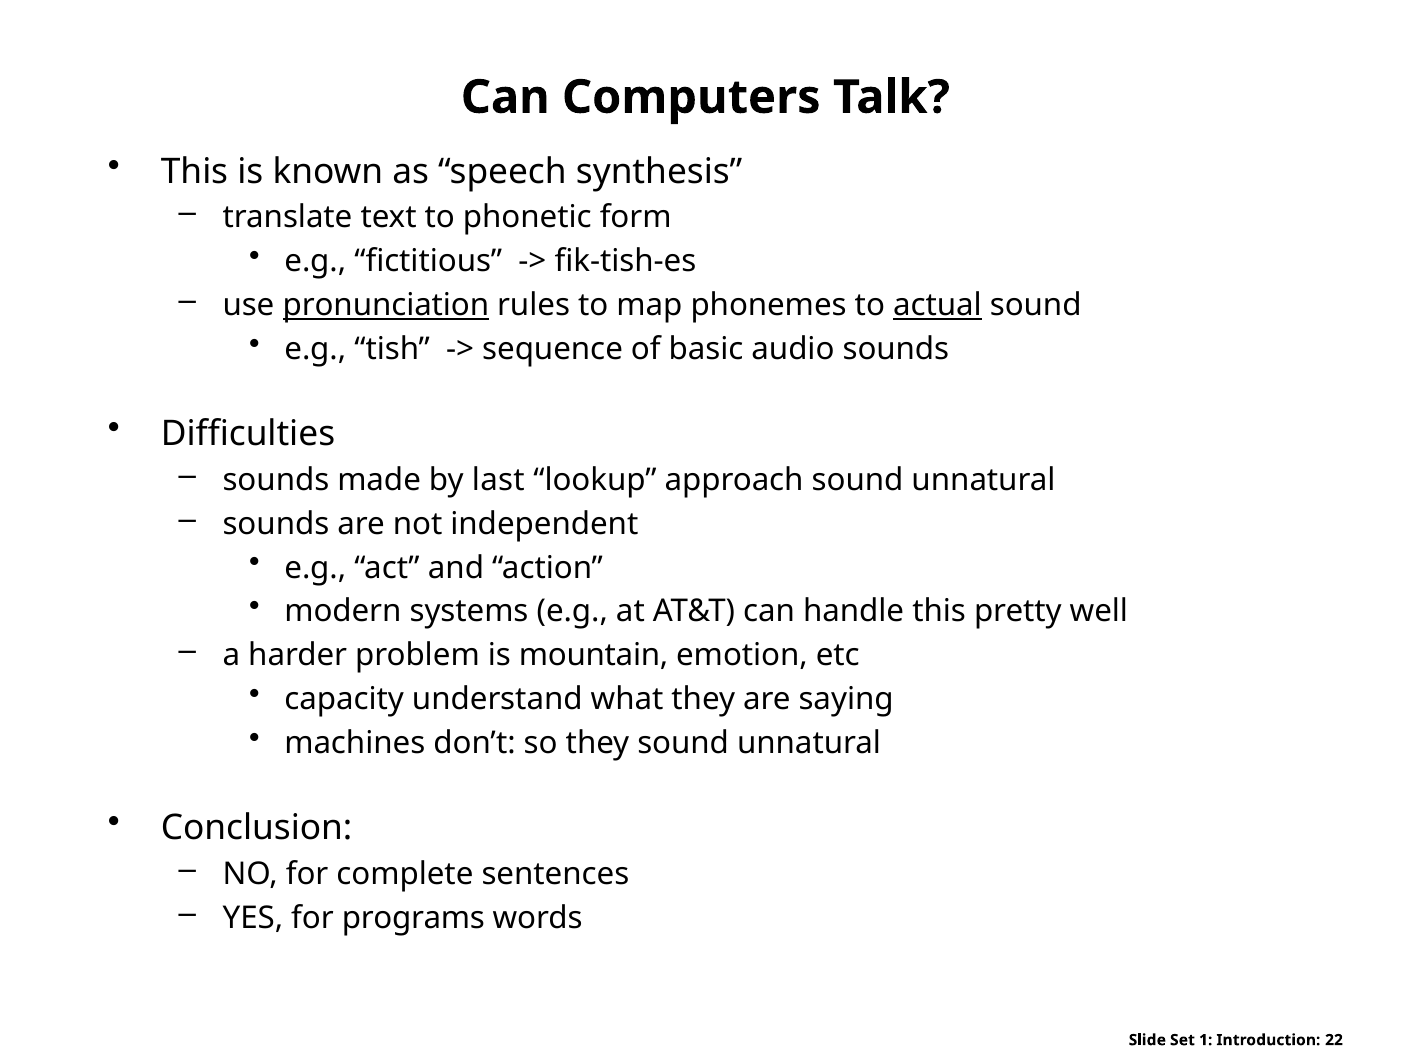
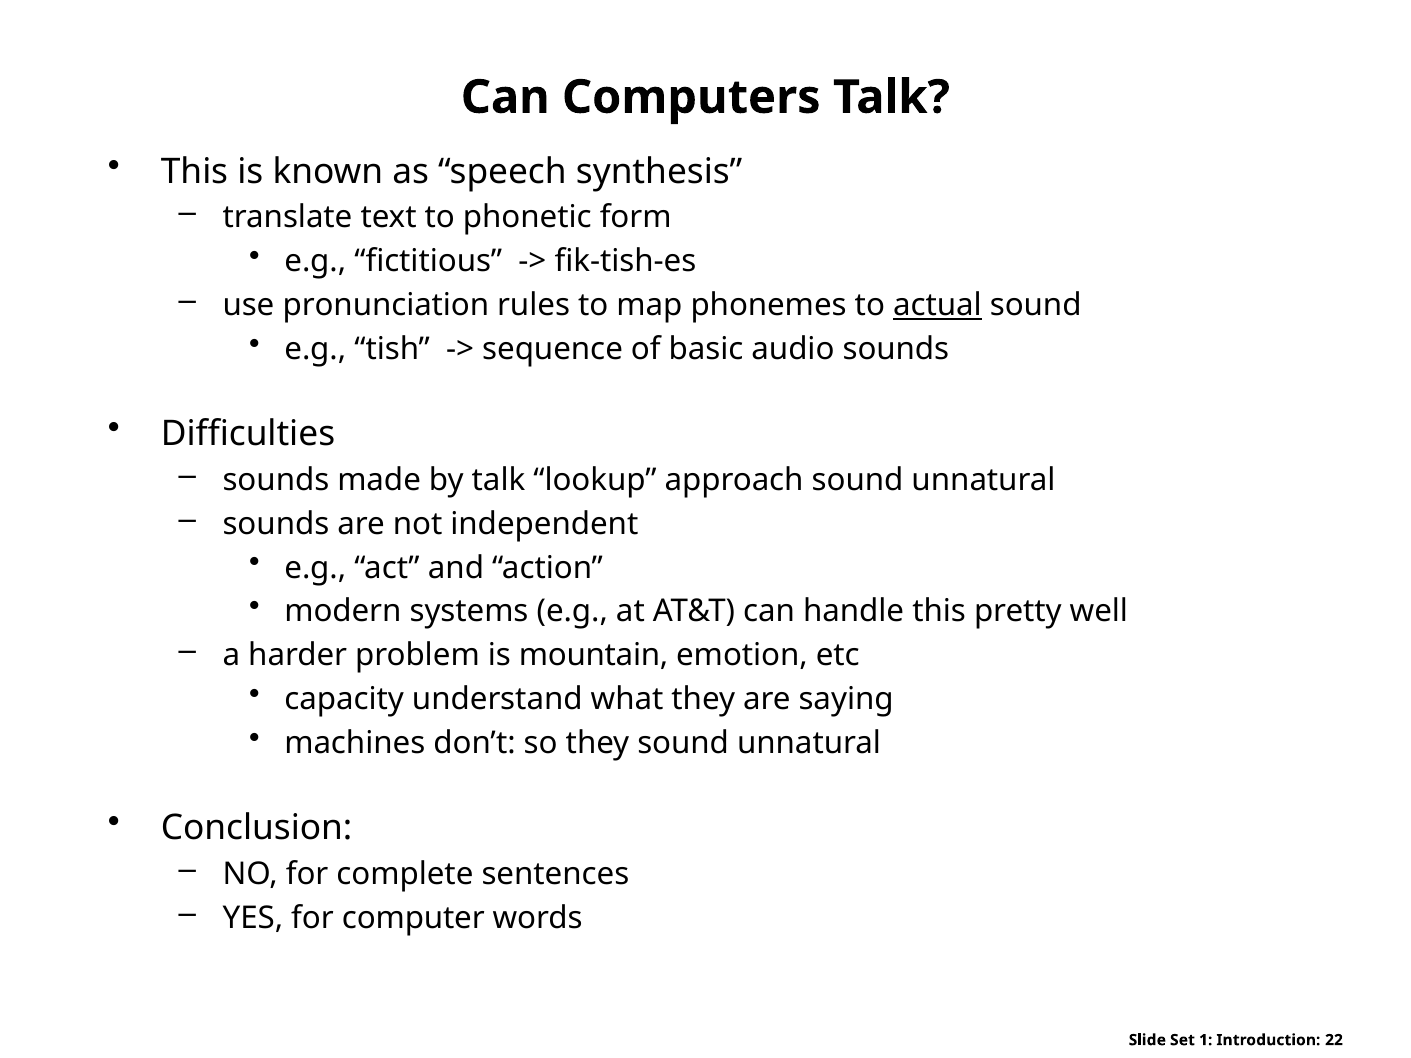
pronunciation underline: present -> none
by last: last -> talk
programs: programs -> computer
